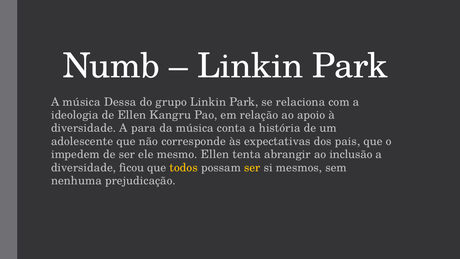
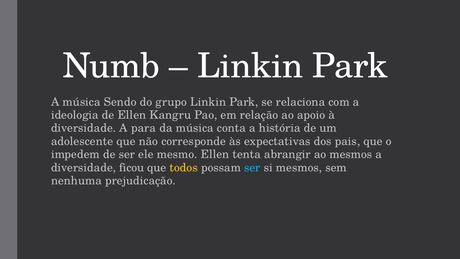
Dessa: Dessa -> Sendo
ao inclusão: inclusão -> mesmos
ser at (252, 167) colour: yellow -> light blue
